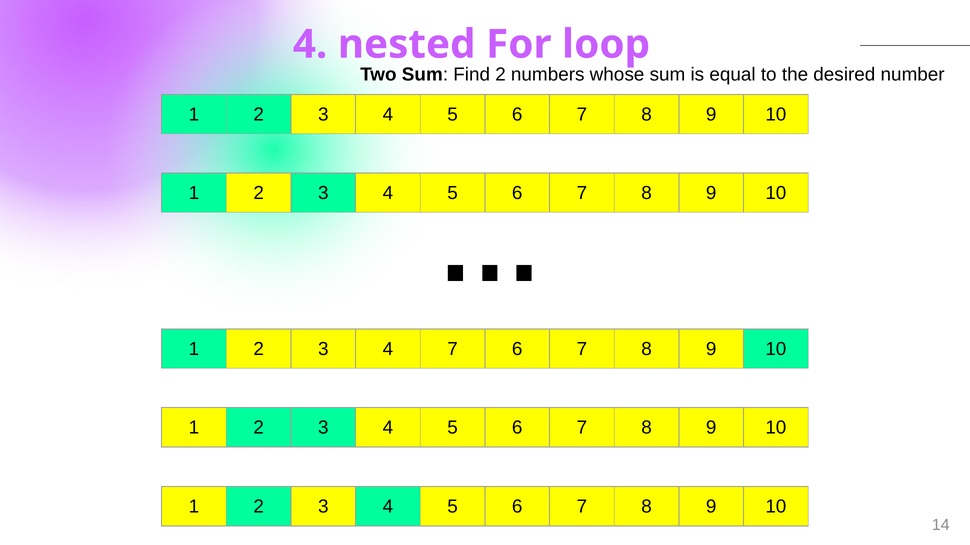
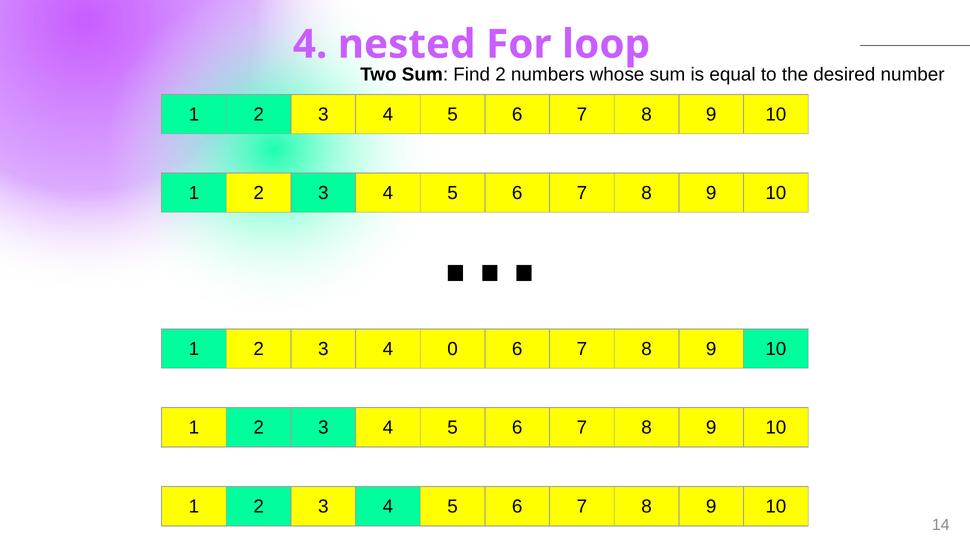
4 7: 7 -> 0
